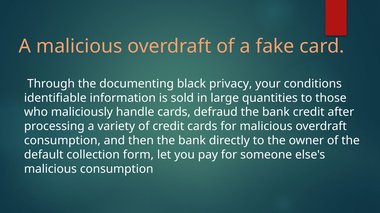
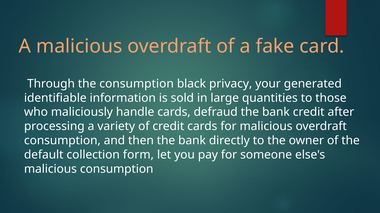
the documenting: documenting -> consumption
conditions: conditions -> generated
